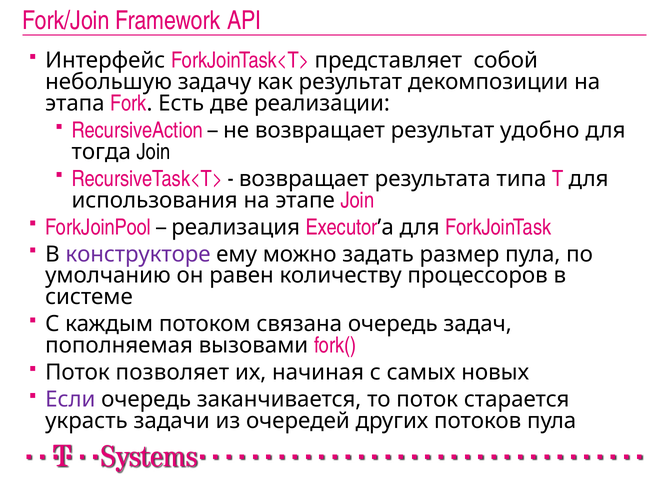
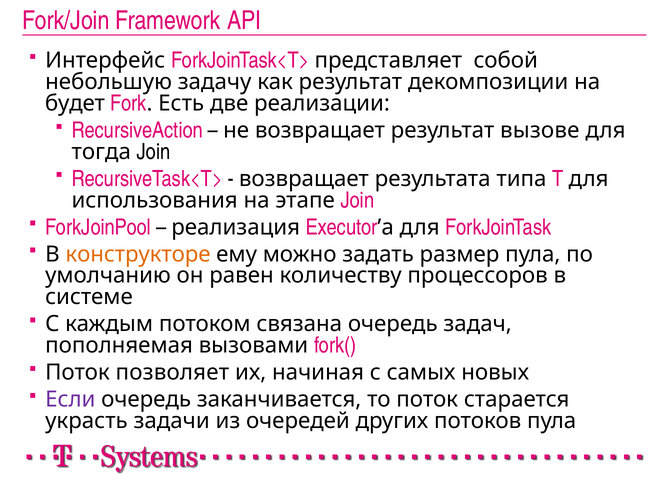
этапа: этапа -> будет
удобно: удобно -> вызове
конструкторе colour: purple -> orange
